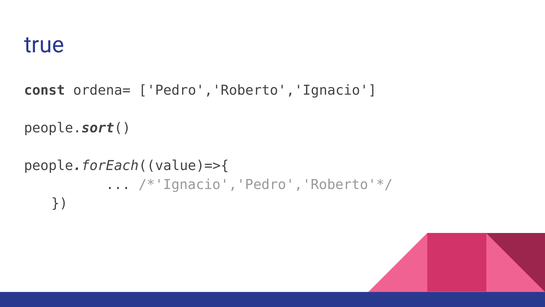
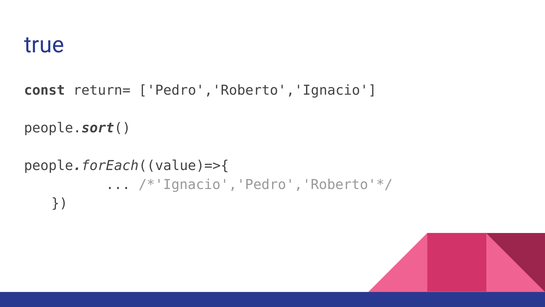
ordena=: ordena= -> return=
